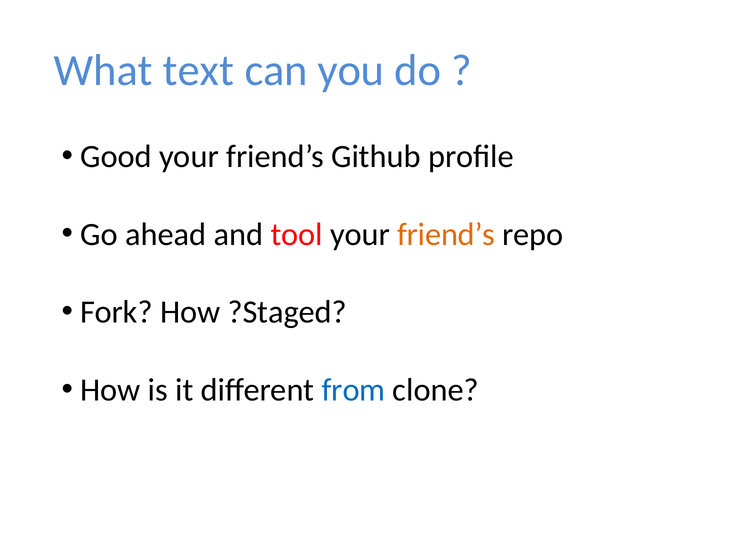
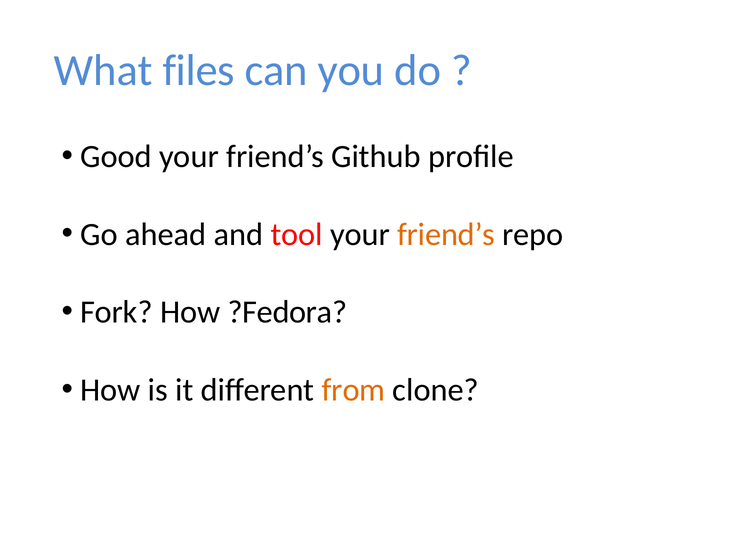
text: text -> files
?Staged: ?Staged -> ?Fedora
from colour: blue -> orange
